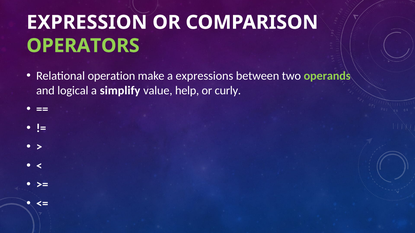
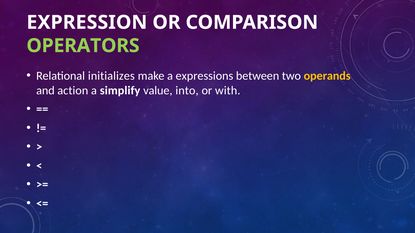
operation: operation -> initializes
operands colour: light green -> yellow
logical: logical -> action
help: help -> into
curly: curly -> with
